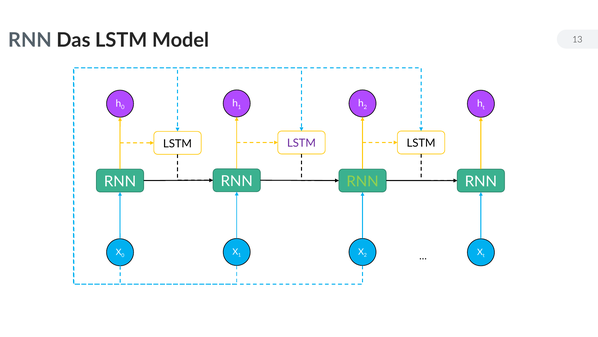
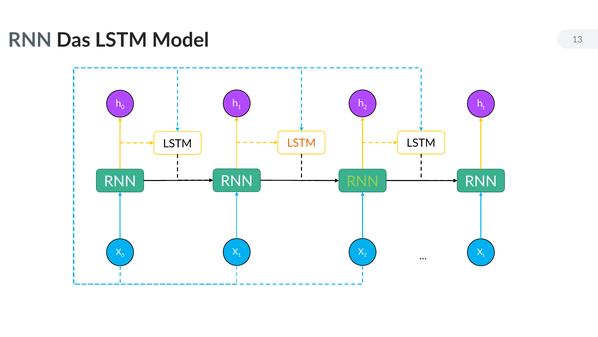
LSTM at (301, 143) colour: purple -> orange
